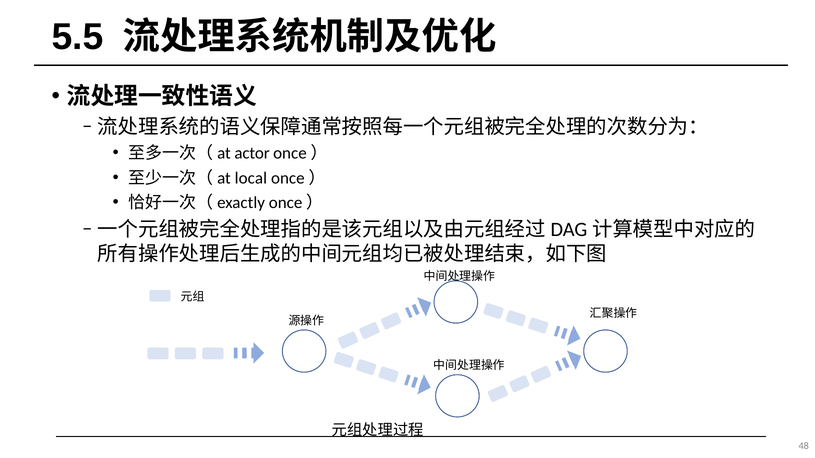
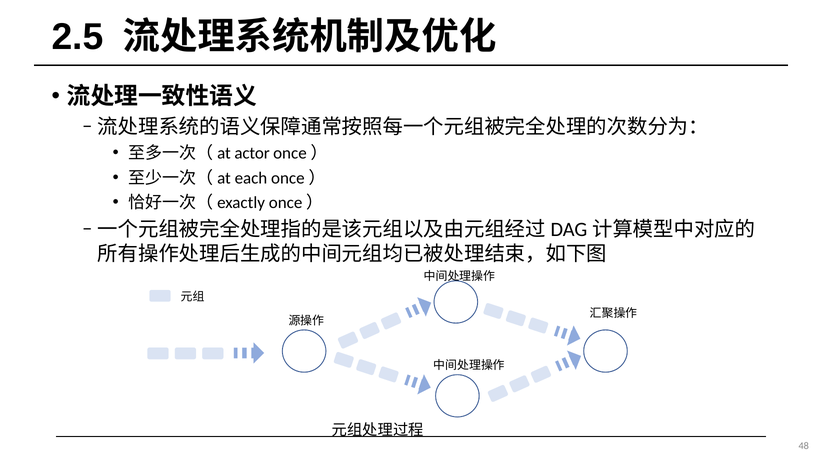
5.5: 5.5 -> 2.5
local: local -> each
